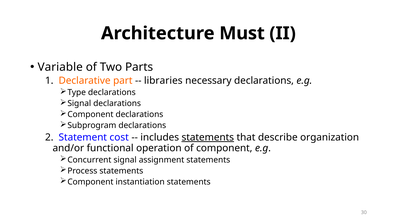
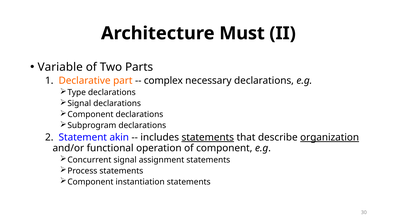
libraries: libraries -> complex
cost: cost -> akin
organization underline: none -> present
